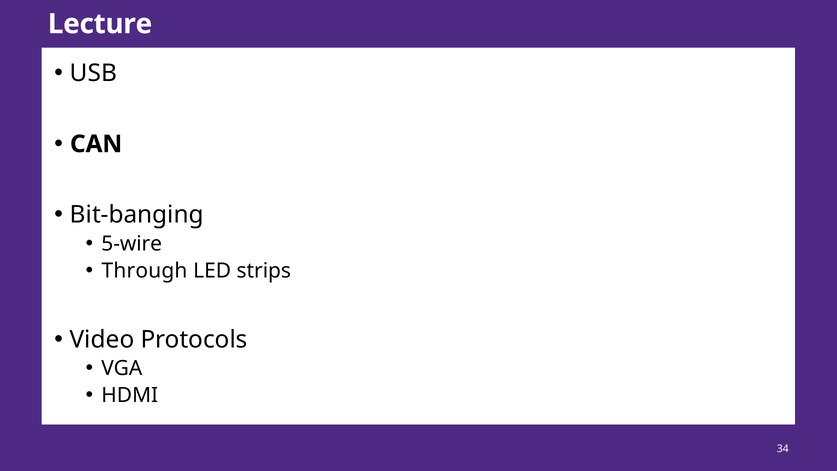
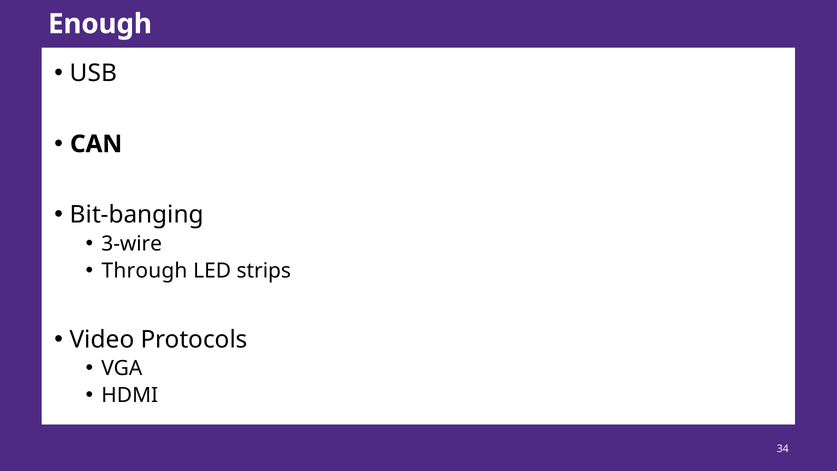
Lecture: Lecture -> Enough
5-wire: 5-wire -> 3-wire
